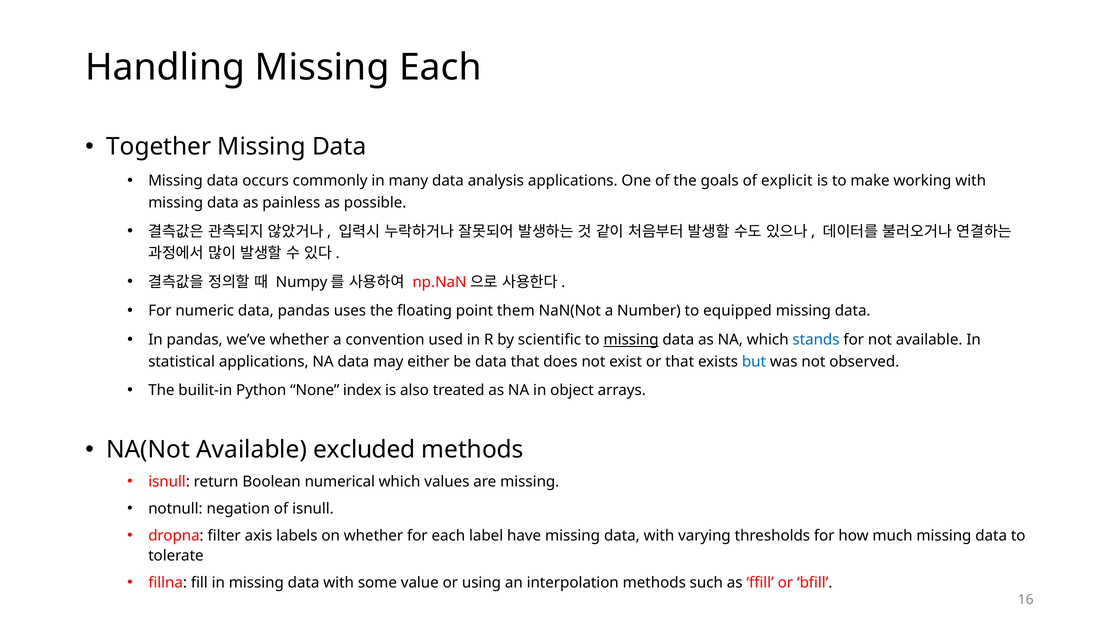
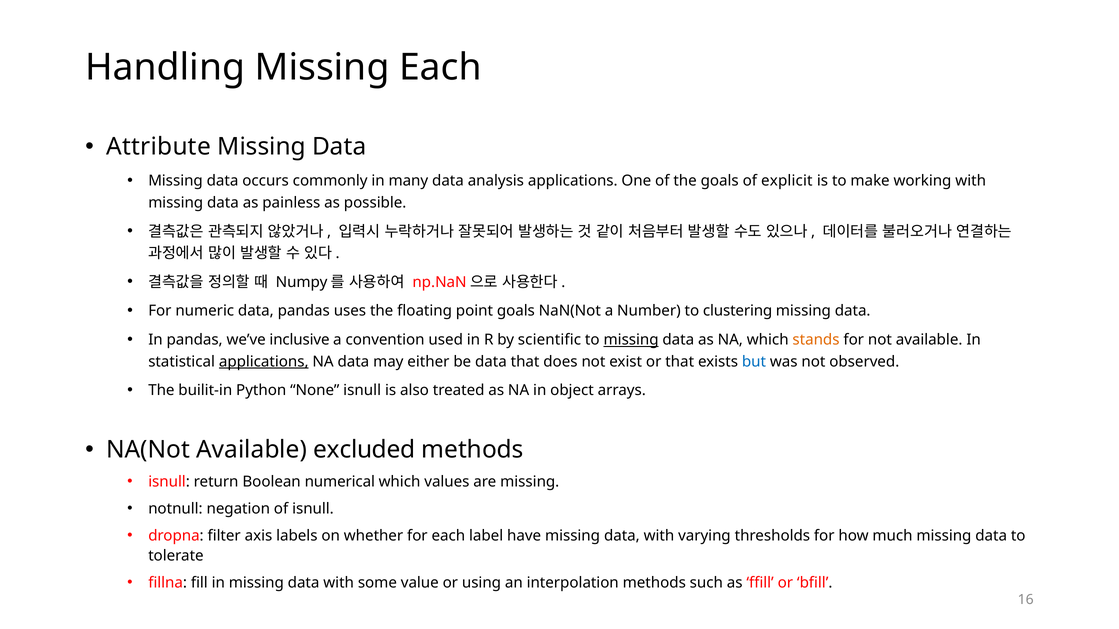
Together: Together -> Attribute
point them: them -> goals
equipped: equipped -> clustering
we’ve whether: whether -> inclusive
stands colour: blue -> orange
applications at (264, 362) underline: none -> present
None index: index -> isnull
